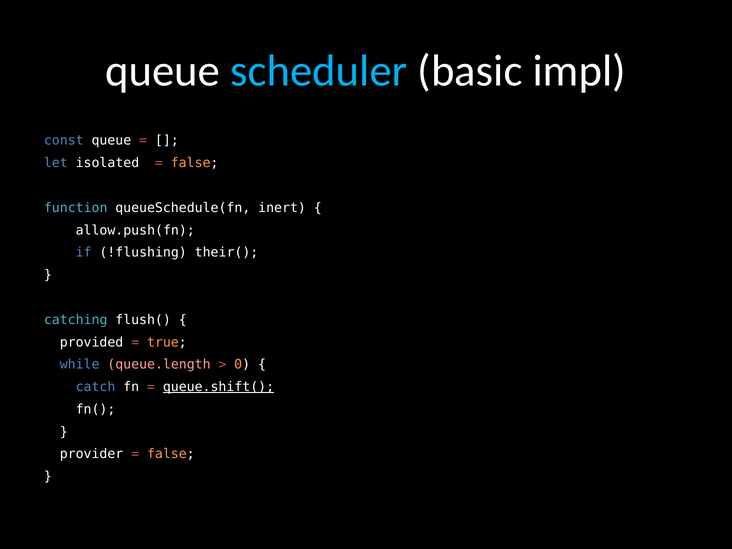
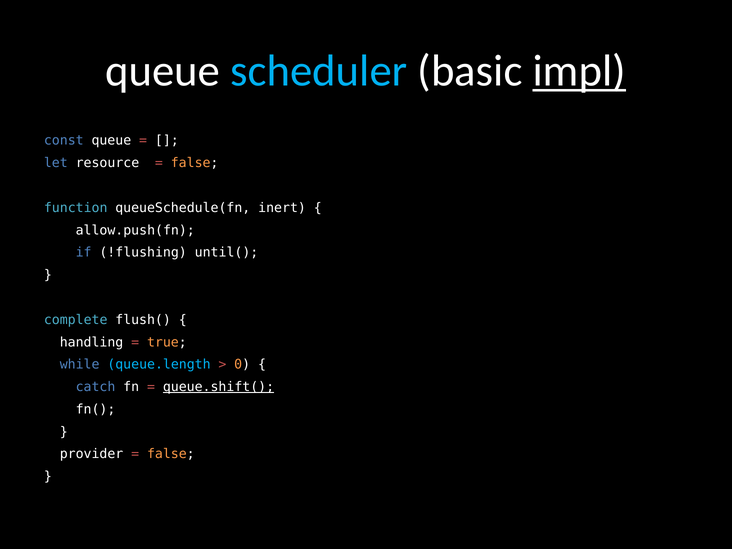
impl underline: none -> present
isolated: isolated -> resource
their(: their( -> until(
catching: catching -> complete
provided: provided -> handling
queue.length colour: pink -> light blue
